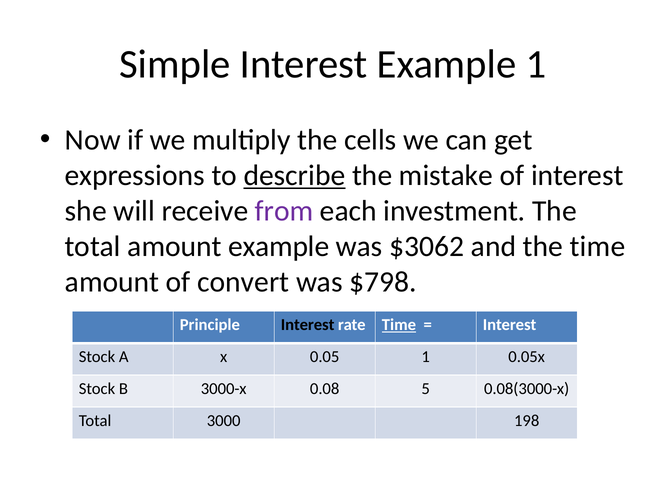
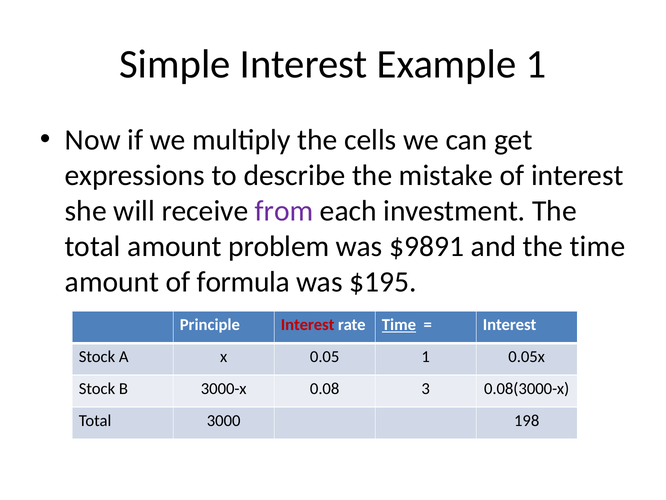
describe underline: present -> none
amount example: example -> problem
$3062: $3062 -> $9891
convert: convert -> formula
$798: $798 -> $195
Interest at (308, 324) colour: black -> red
5: 5 -> 3
